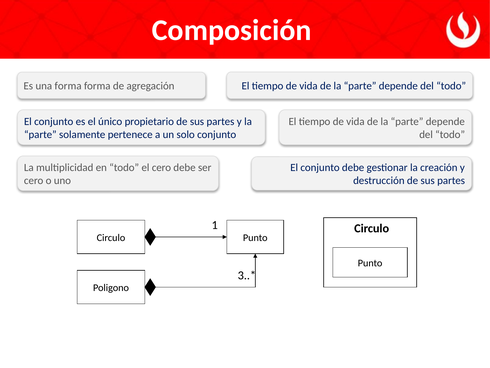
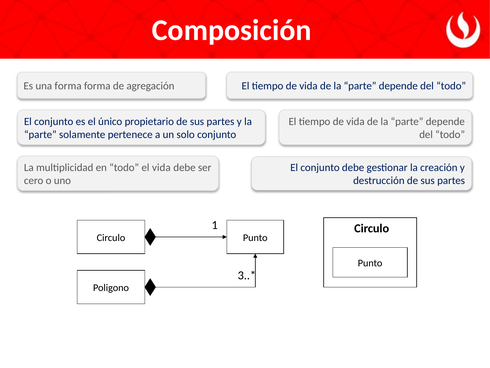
el cero: cero -> vida
